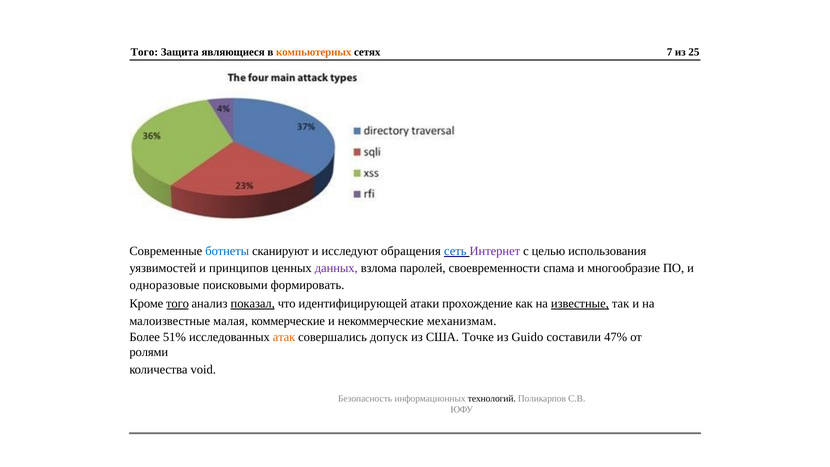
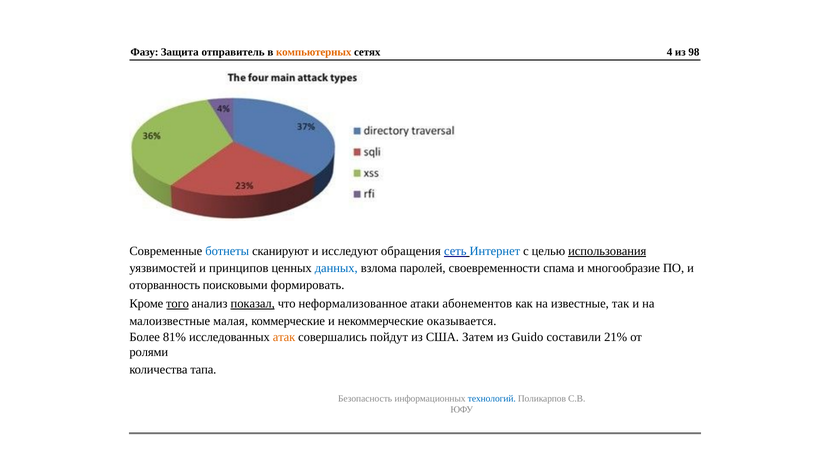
Того at (144, 52): Того -> Фазу
являющиеся: являющиеся -> отправитель
7: 7 -> 4
25: 25 -> 98
Интернет colour: purple -> blue
использования underline: none -> present
данных colour: purple -> blue
одноразовые: одноразовые -> оторванность
идентифицирующей: идентифицирующей -> неформализованное
прохождение: прохождение -> абонементов
известные underline: present -> none
механизмам: механизмам -> оказывается
51%: 51% -> 81%
допуск: допуск -> пойдут
Точке: Точке -> Затем
47%: 47% -> 21%
void: void -> тапа
технологий colour: black -> blue
